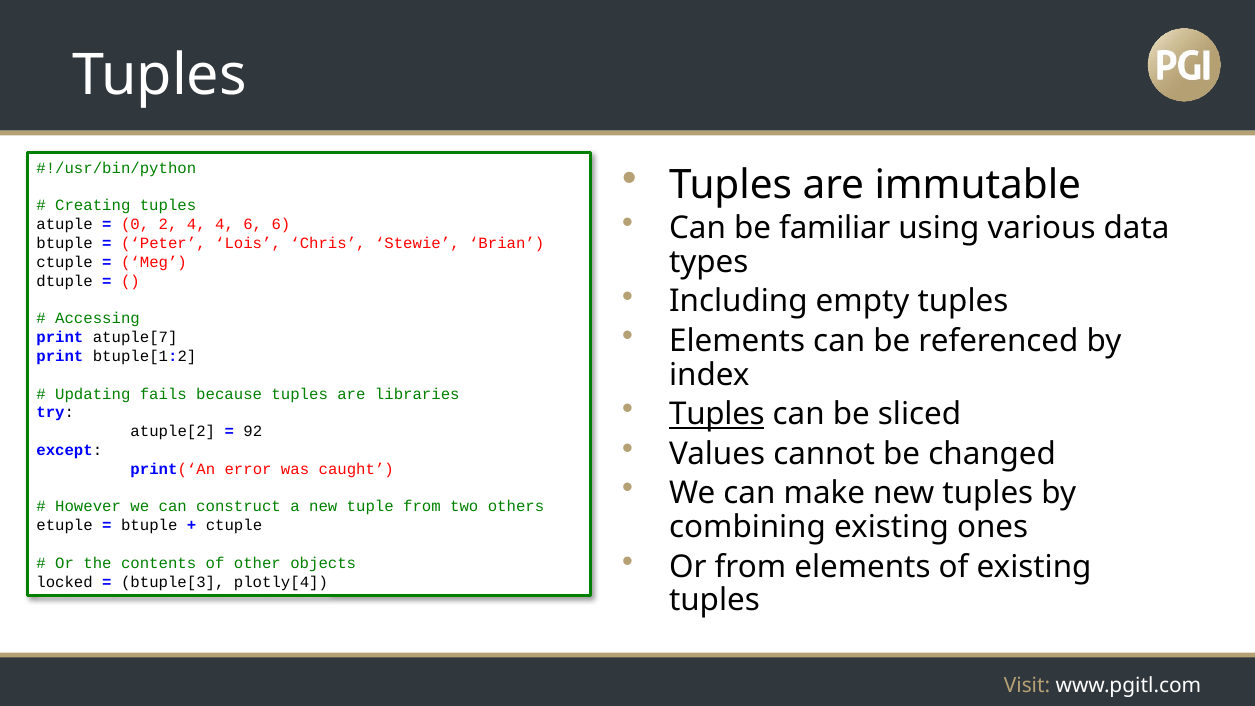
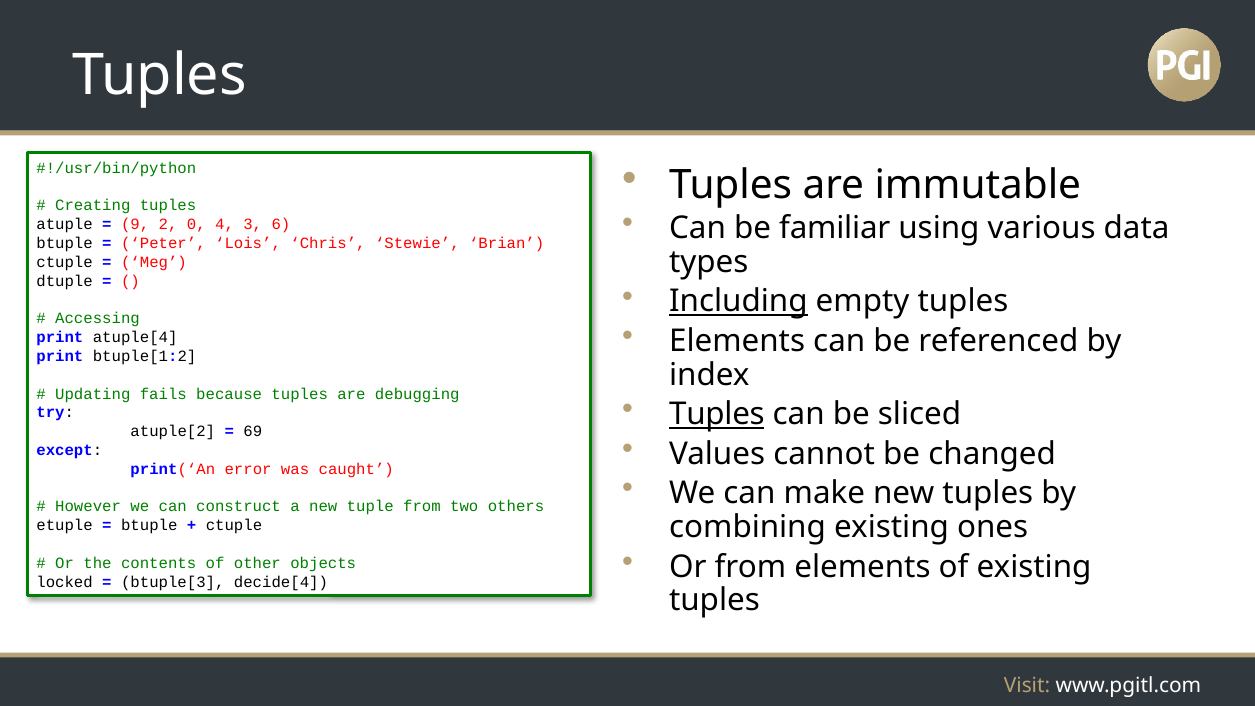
0: 0 -> 9
2 4: 4 -> 0
4 6: 6 -> 3
Including underline: none -> present
atuple[7: atuple[7 -> atuple[4
libraries: libraries -> debugging
92: 92 -> 69
plotly[4: plotly[4 -> decide[4
